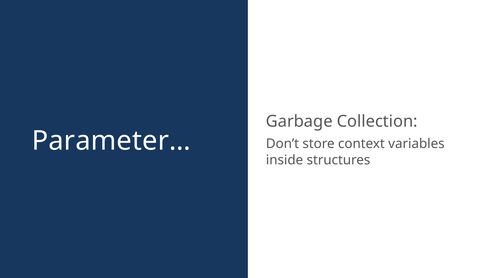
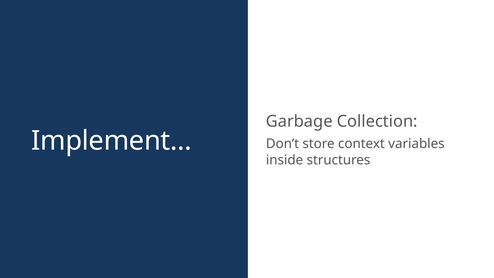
Parameter…: Parameter… -> Implement…
